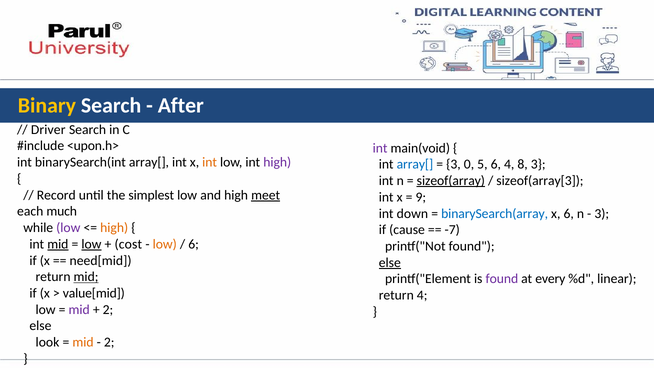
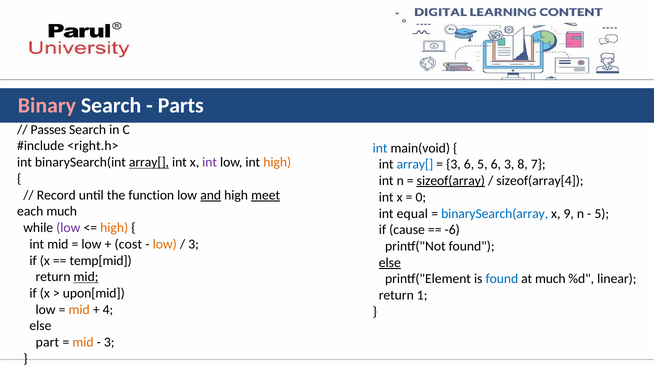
Binary colour: yellow -> pink
After: After -> Parts
Driver: Driver -> Passes
<upon.h>: <upon.h> -> <right.h>
int at (380, 148) colour: purple -> blue
array[ at (149, 162) underline: none -> present
int at (210, 162) colour: orange -> purple
high at (277, 162) colour: purple -> orange
3 0: 0 -> 6
6 4: 4 -> 3
8 3: 3 -> 7
sizeof(array[3: sizeof(array[3 -> sizeof(array[4
simplest: simplest -> function
and underline: none -> present
9: 9 -> 0
down: down -> equal
x 6: 6 -> 9
3 at (602, 213): 3 -> 5
-7: -7 -> -6
mid at (58, 244) underline: present -> none
low at (91, 244) underline: present -> none
6 at (194, 244): 6 -> 3
need[mid: need[mid -> temp[mid
found at (502, 279) colour: purple -> blue
at every: every -> much
value[mid: value[mid -> upon[mid
return 4: 4 -> 1
mid at (79, 309) colour: purple -> orange
2 at (108, 309): 2 -> 4
look: look -> part
2 at (109, 342): 2 -> 3
